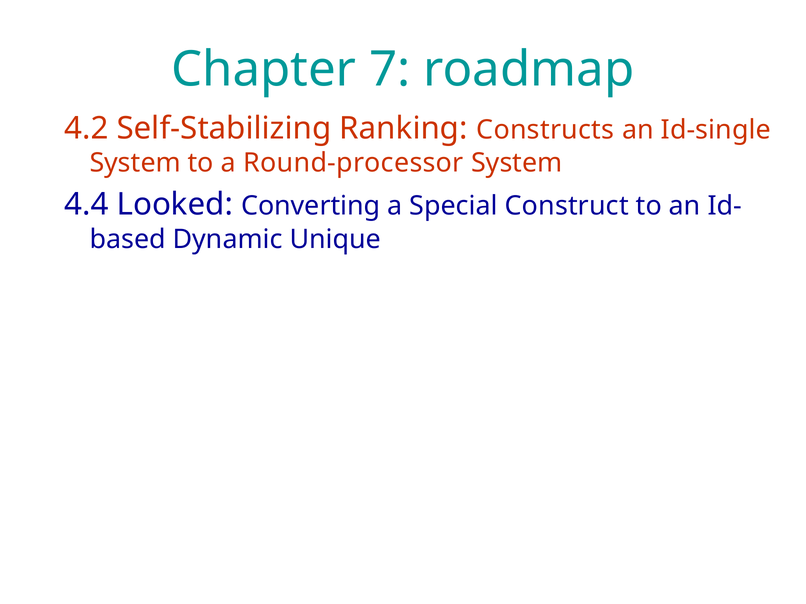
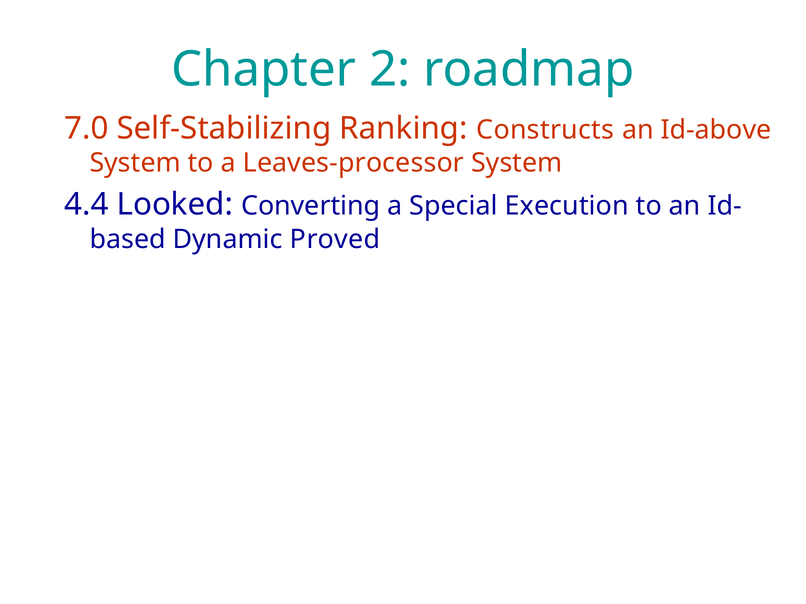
7: 7 -> 2
4.2: 4.2 -> 7.0
Id-single: Id-single -> Id-above
Round-processor: Round-processor -> Leaves-processor
Construct: Construct -> Execution
Unique: Unique -> Proved
